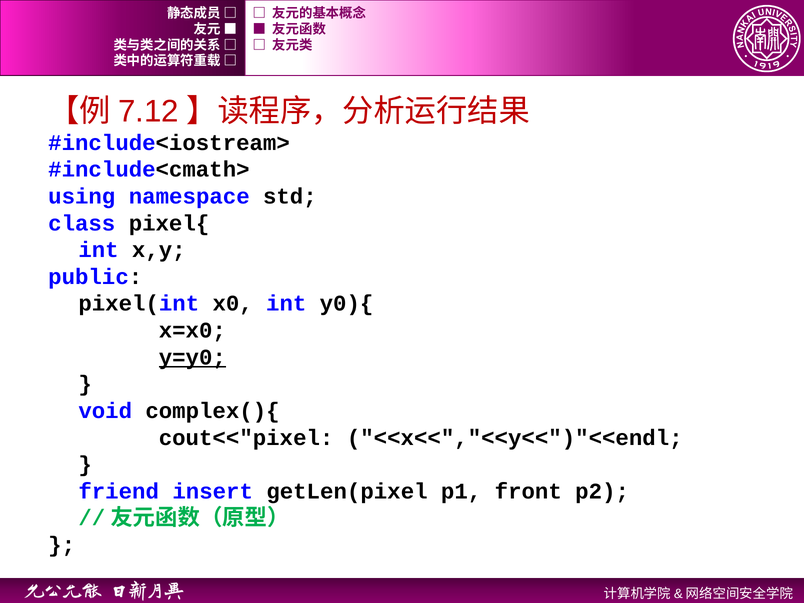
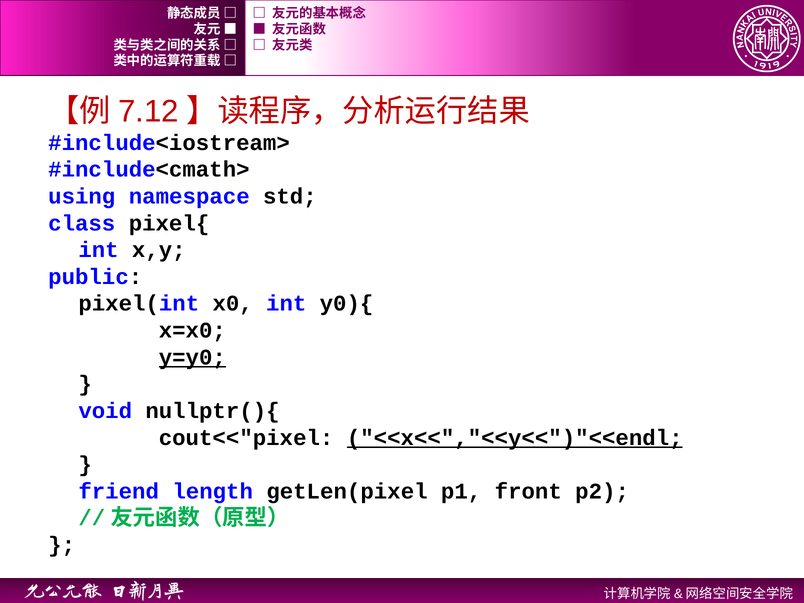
complex(){: complex(){ -> nullptr(){
<<x<<","<<y<<")"<<endl underline: none -> present
insert: insert -> length
